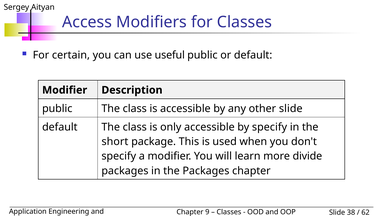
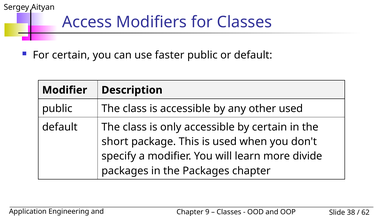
useful: useful -> faster
other slide: slide -> used
by specify: specify -> certain
